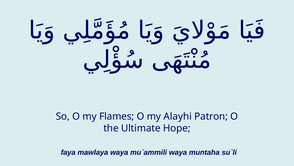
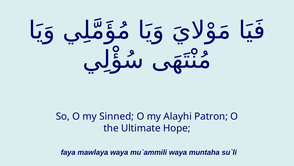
Flames: Flames -> Sinned
